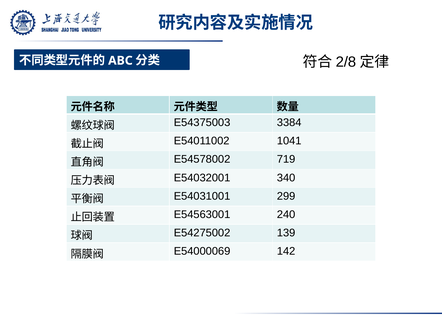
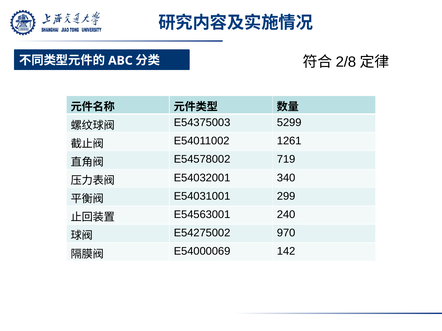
3384: 3384 -> 5299
1041: 1041 -> 1261
139: 139 -> 970
